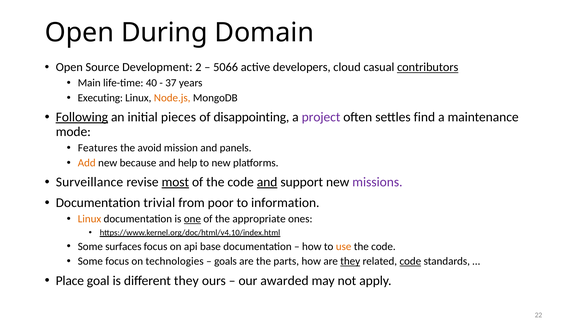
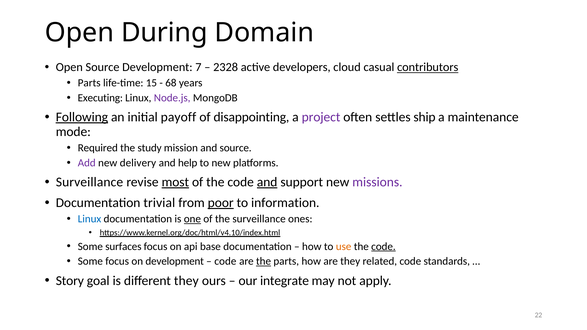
2: 2 -> 7
5066: 5066 -> 2328
Main at (89, 83): Main -> Parts
40: 40 -> 15
37: 37 -> 68
Node.js colour: orange -> purple
pieces: pieces -> payoff
find: find -> ship
Features: Features -> Required
avoid: avoid -> study
and panels: panels -> source
Add colour: orange -> purple
because: because -> delivery
poor underline: none -> present
Linux at (90, 219) colour: orange -> blue
the appropriate: appropriate -> surveillance
code at (383, 247) underline: none -> present
on technologies: technologies -> development
goals at (225, 261): goals -> code
the at (264, 261) underline: none -> present
they at (350, 261) underline: present -> none
code at (410, 261) underline: present -> none
Place: Place -> Story
awarded: awarded -> integrate
